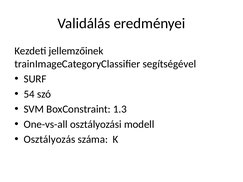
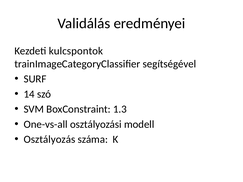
jellemzőinek: jellemzőinek -> kulcspontok
54: 54 -> 14
